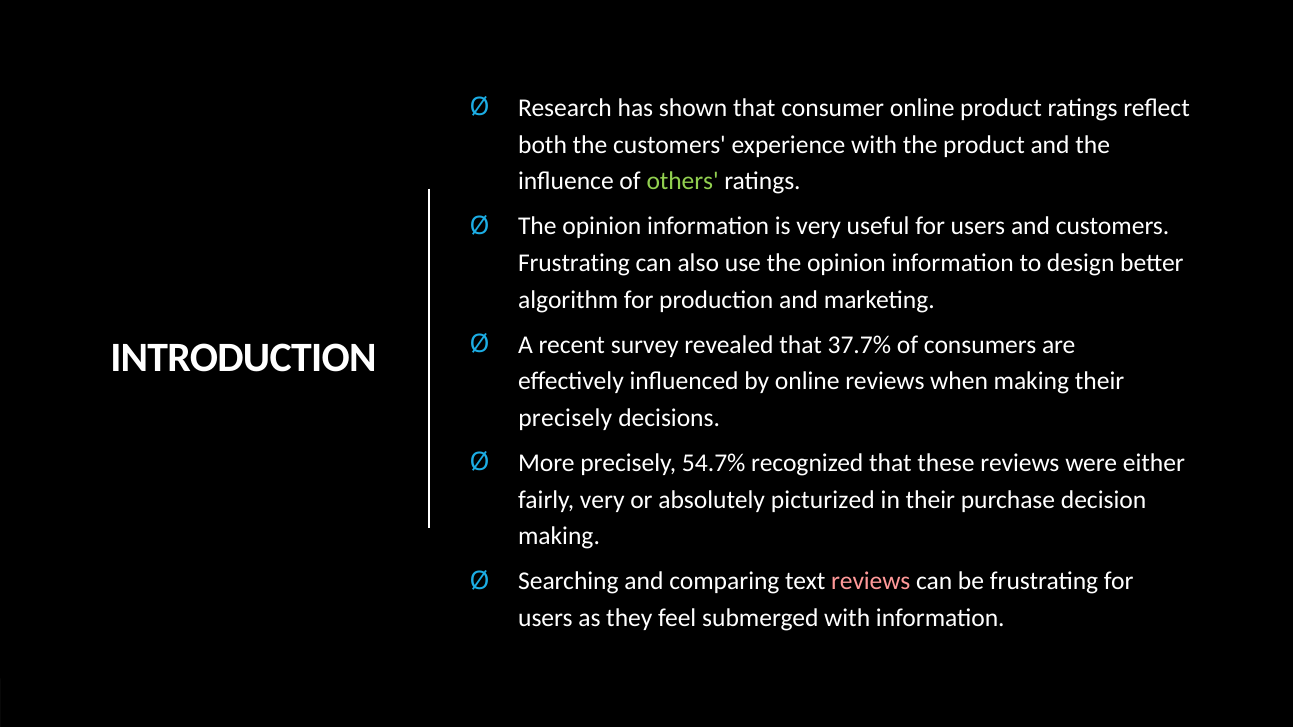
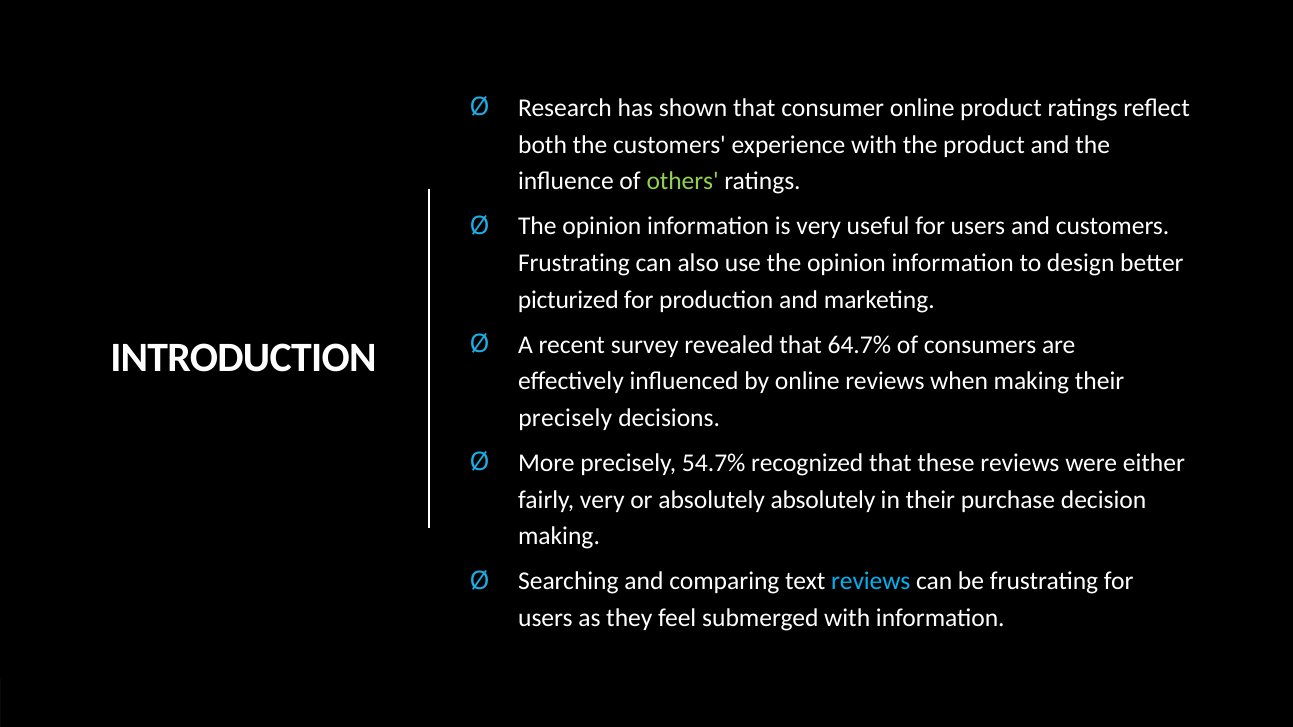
algorithm: algorithm -> picturized
37.7%: 37.7% -> 64.7%
absolutely picturized: picturized -> absolutely
reviews at (871, 581) colour: pink -> light blue
